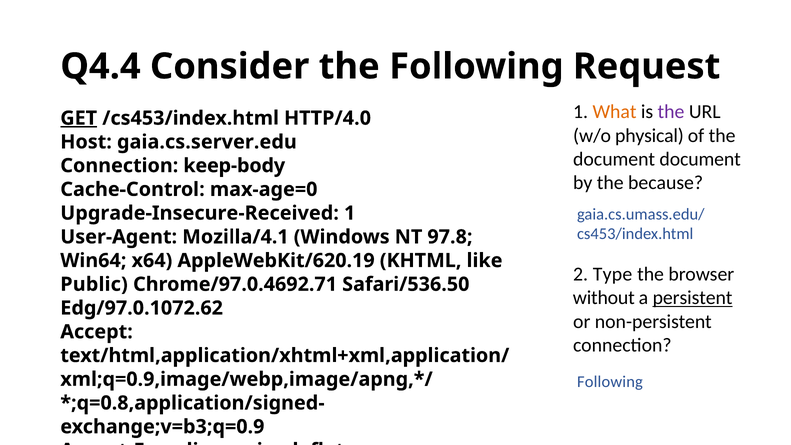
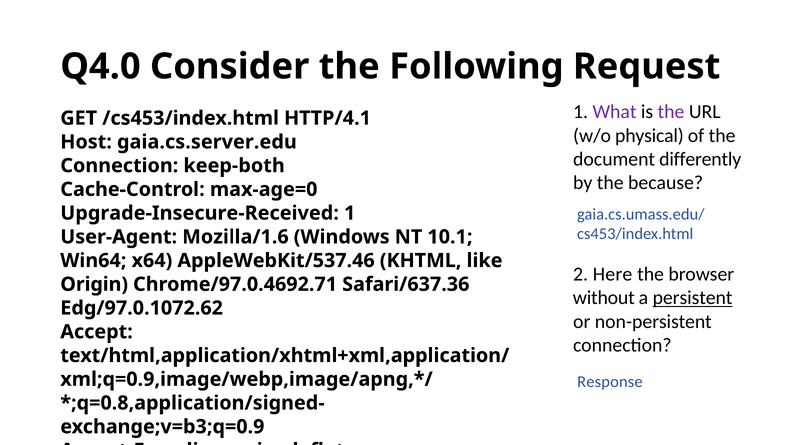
Q4.4: Q4.4 -> Q4.0
What colour: orange -> purple
GET underline: present -> none
HTTP/4.0: HTTP/4.0 -> HTTP/4.1
document document: document -> differently
keep-body: keep-body -> keep-both
Mozilla/4.1: Mozilla/4.1 -> Mozilla/1.6
97.8: 97.8 -> 10.1
AppleWebKit/620.19: AppleWebKit/620.19 -> AppleWebKit/537.46
Type: Type -> Here
Public: Public -> Origin
Safari/536.50: Safari/536.50 -> Safari/637.36
Following at (610, 382): Following -> Response
